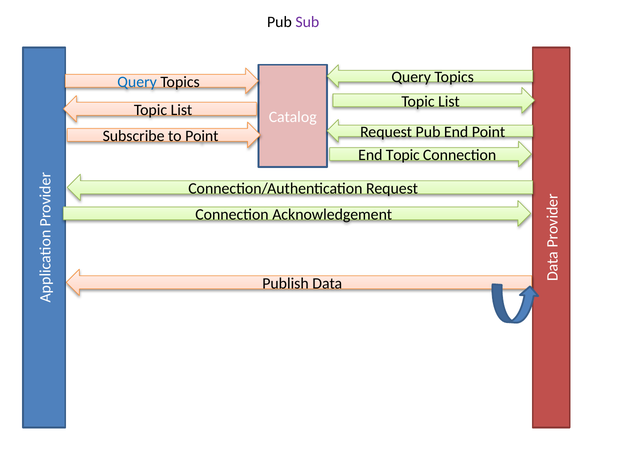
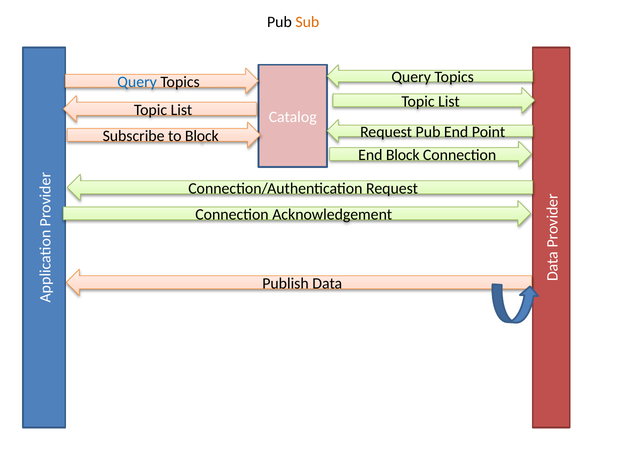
Sub colour: purple -> orange
to Point: Point -> Block
End Topic: Topic -> Block
